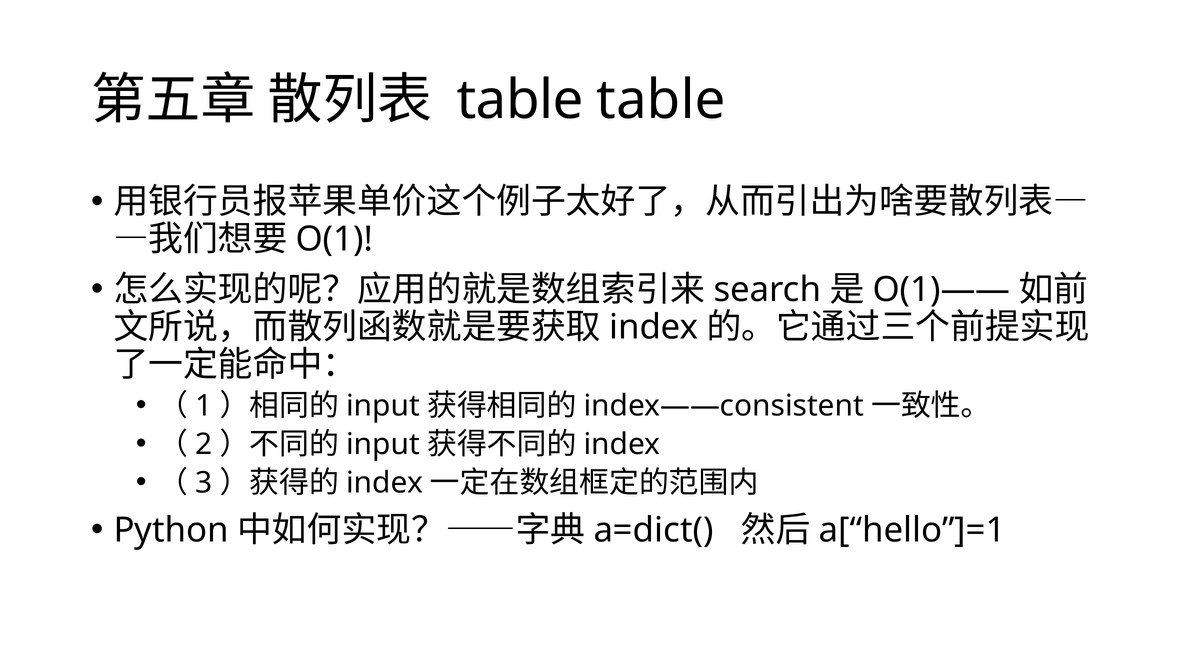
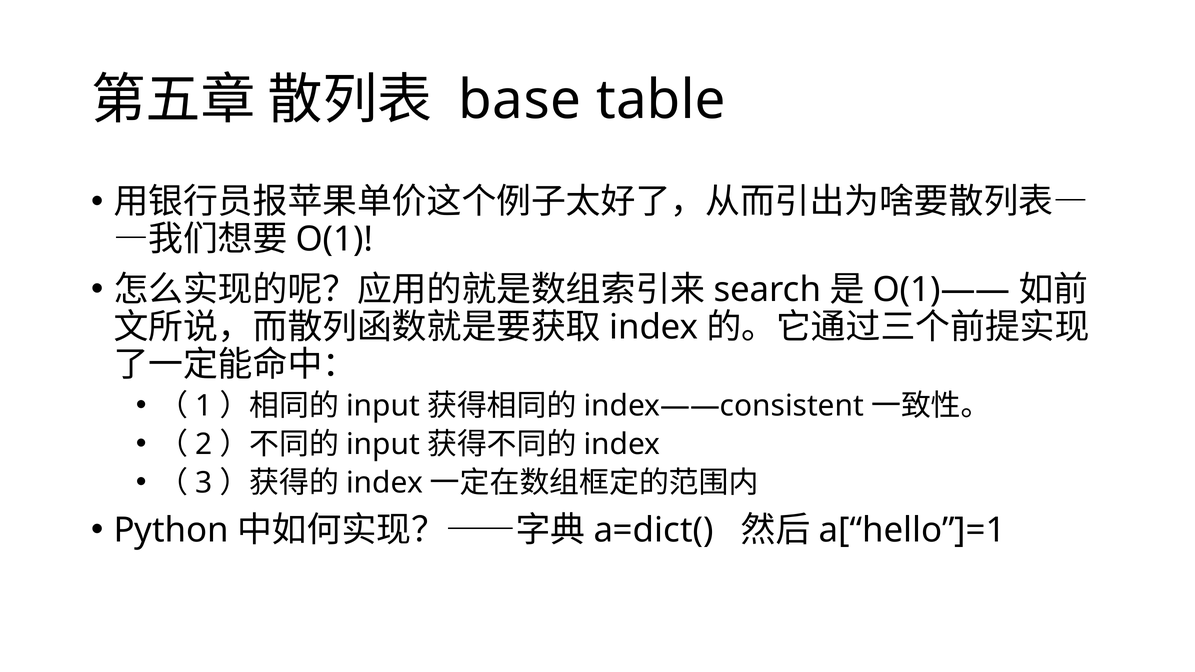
table at (520, 100): table -> base
